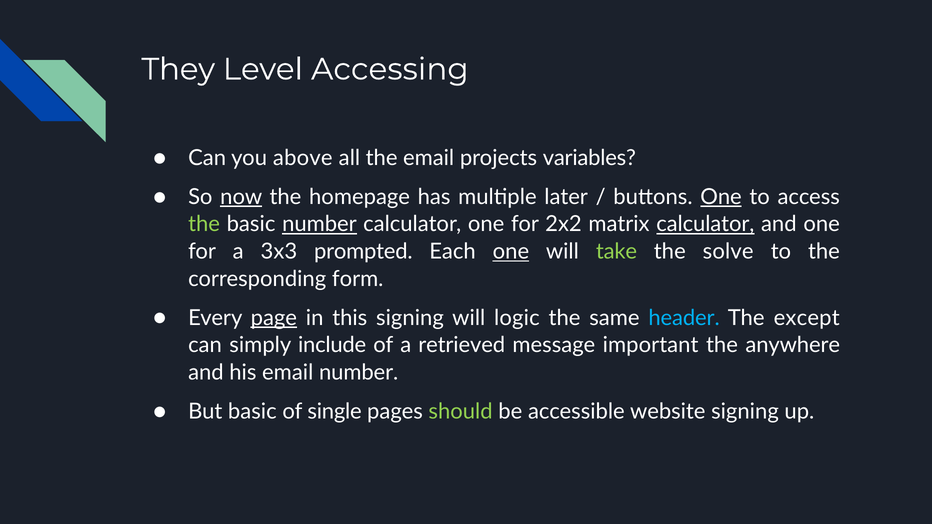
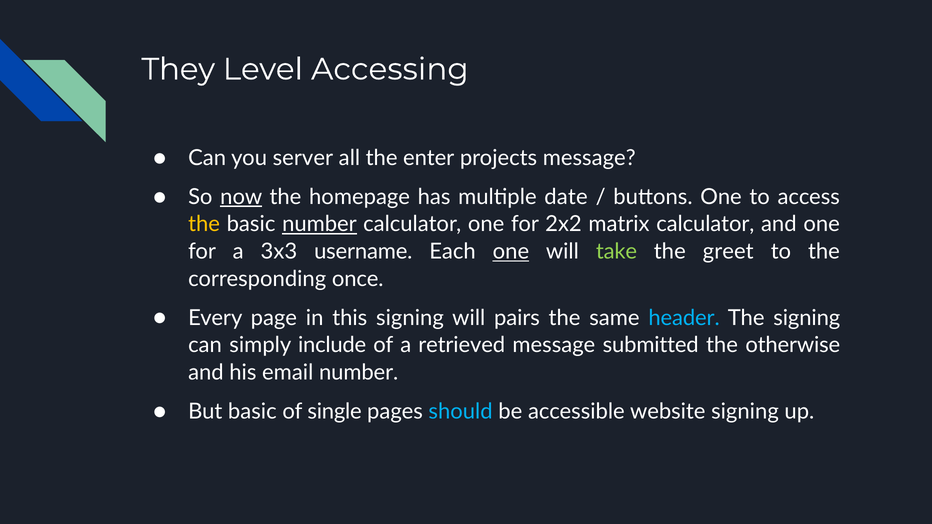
above: above -> server
the email: email -> enter
projects variables: variables -> message
later: later -> date
One at (721, 197) underline: present -> none
the at (204, 224) colour: light green -> yellow
calculator at (705, 224) underline: present -> none
prompted: prompted -> username
solve: solve -> greet
form: form -> once
page underline: present -> none
logic: logic -> pairs
The except: except -> signing
important: important -> submitted
anywhere: anywhere -> otherwise
should colour: light green -> light blue
